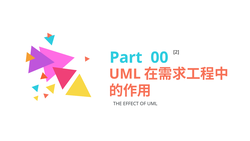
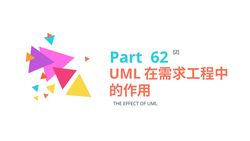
00: 00 -> 62
